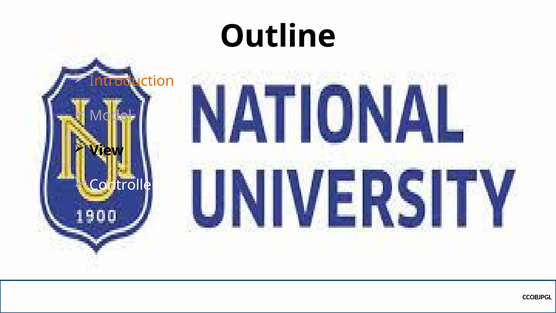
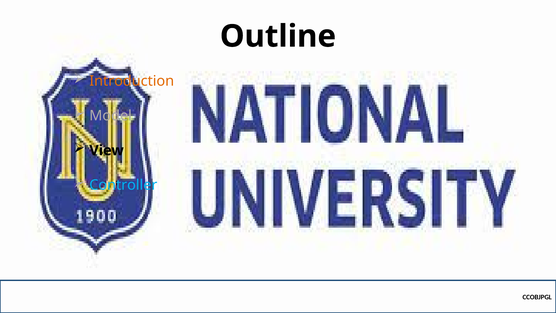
Controller colour: white -> light blue
